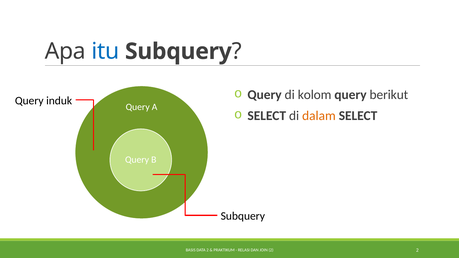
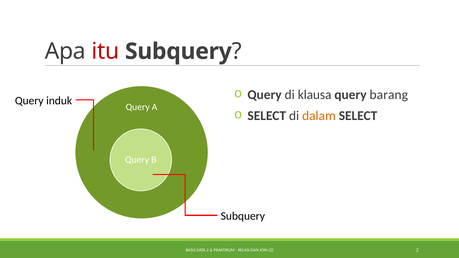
itu colour: blue -> red
kolom: kolom -> klausa
berikut: berikut -> barang
